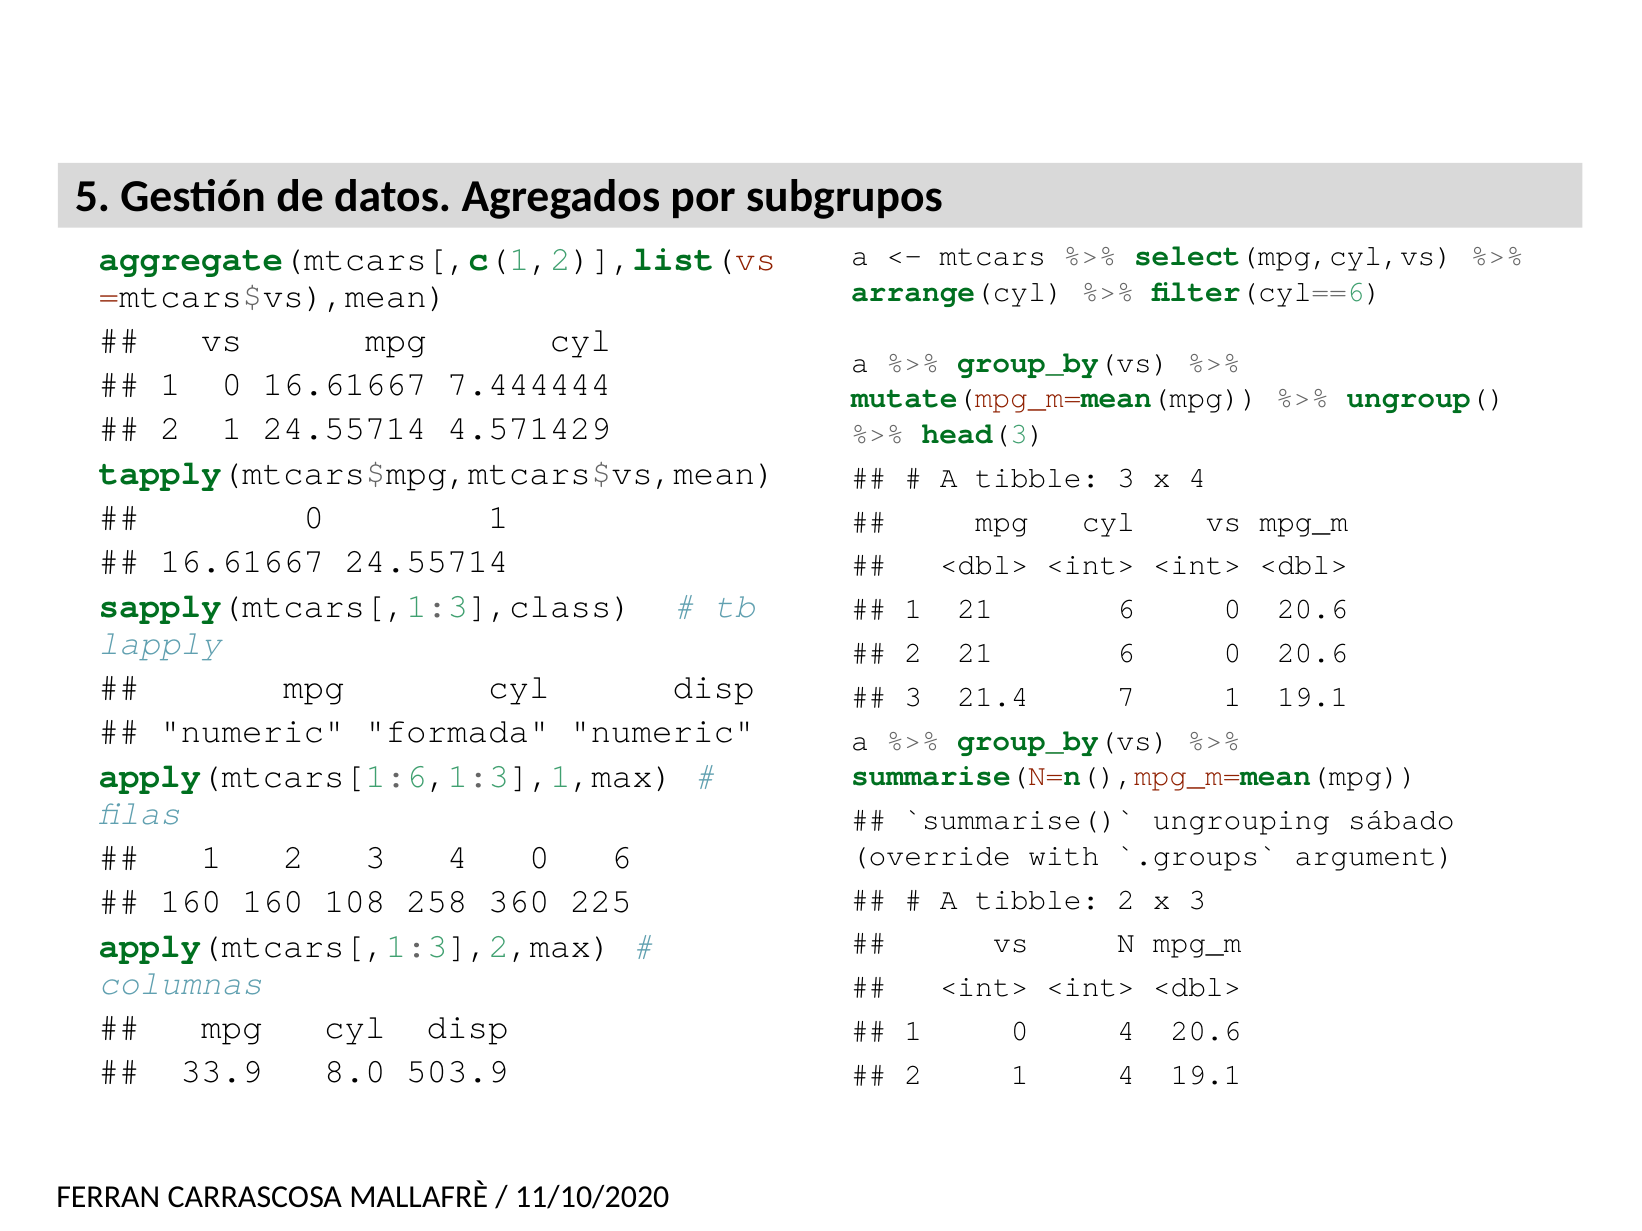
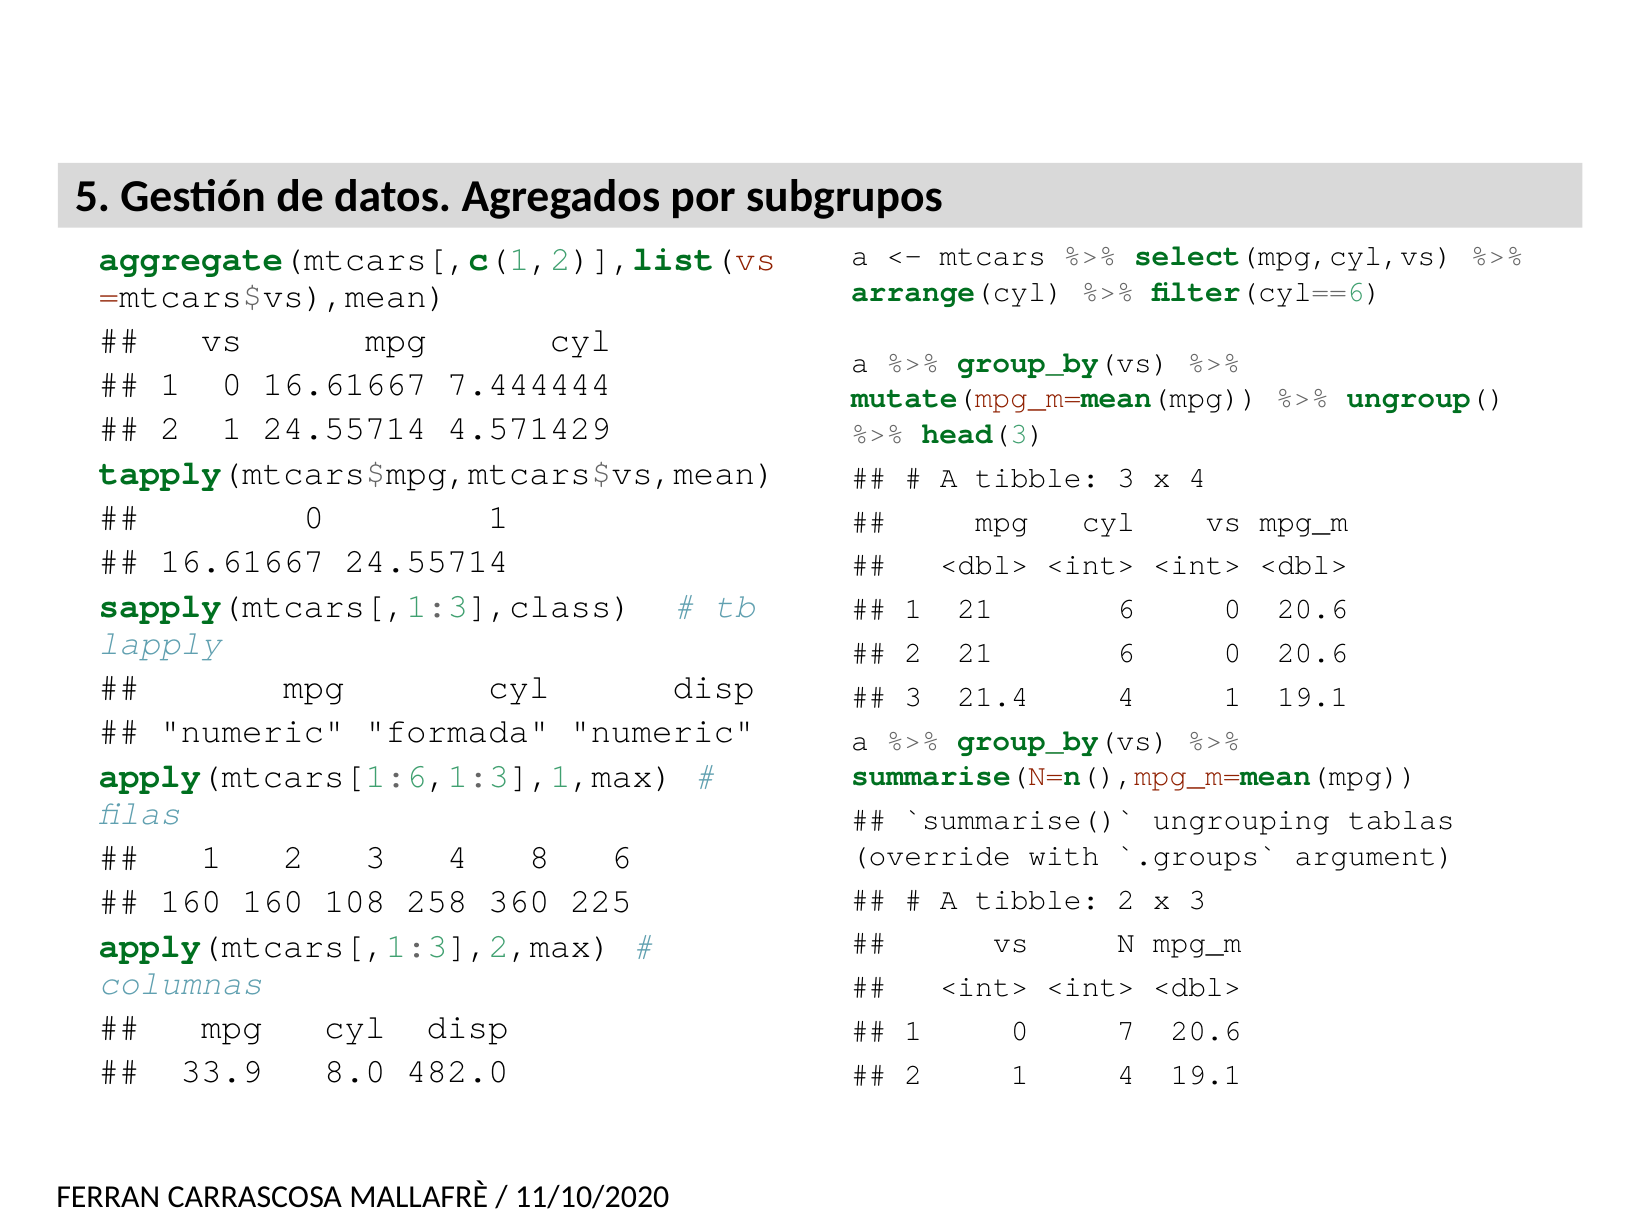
21.4 7: 7 -> 4
sábado: sábado -> tablas
4 0: 0 -> 8
0 4: 4 -> 7
503.9: 503.9 -> 482.0
